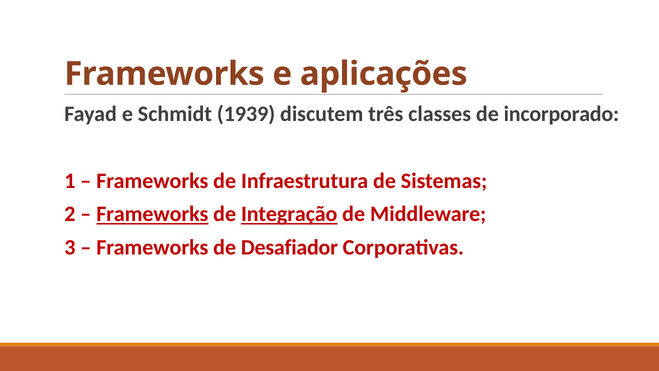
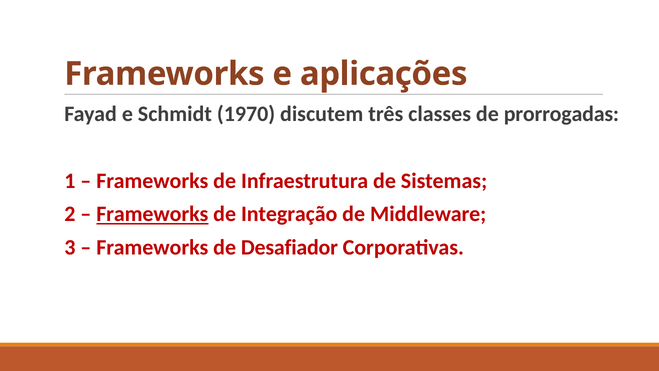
1939: 1939 -> 1970
incorporado: incorporado -> prorrogadas
Integração underline: present -> none
